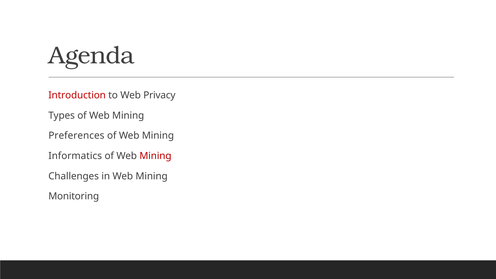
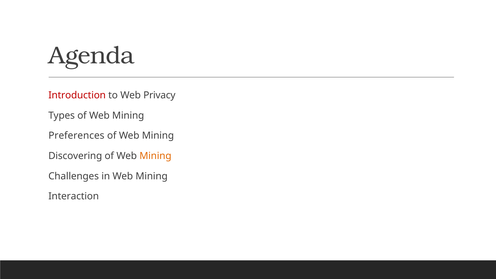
Informatics: Informatics -> Discovering
Mining at (155, 156) colour: red -> orange
Monitoring: Monitoring -> Interaction
